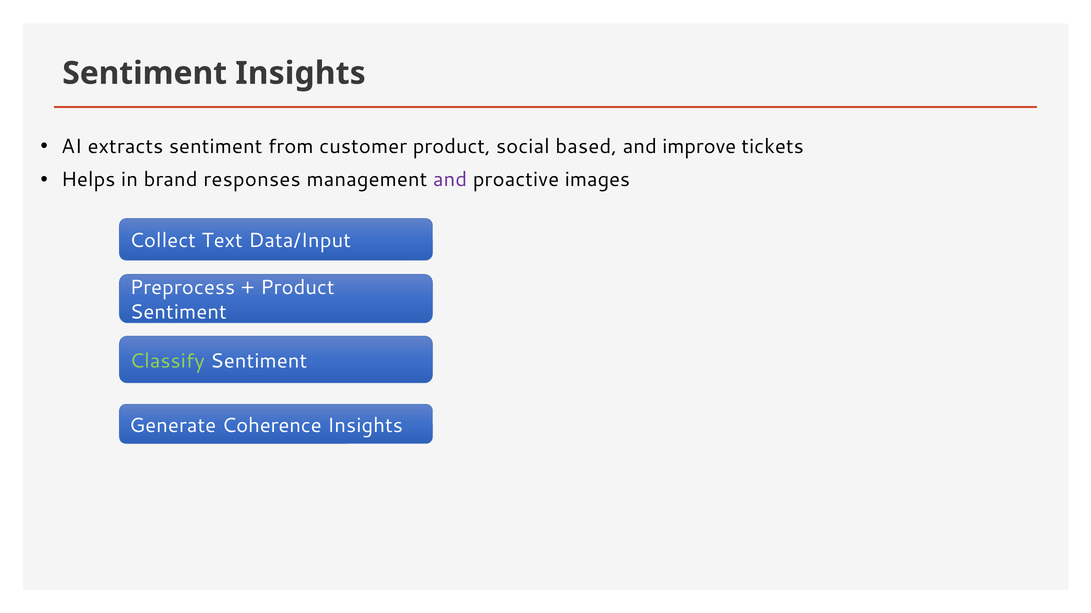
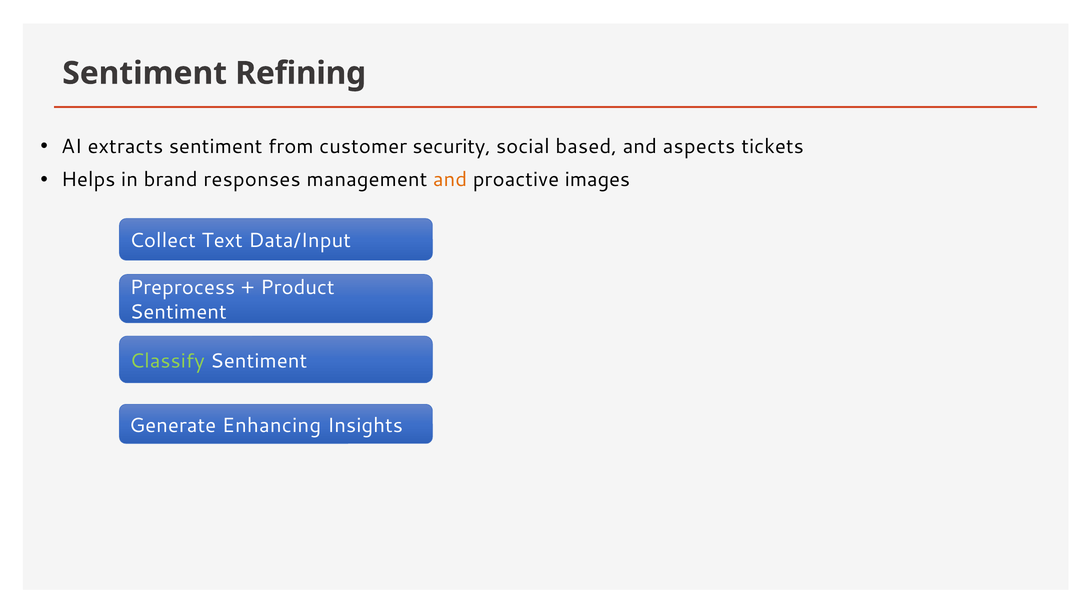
Sentiment Insights: Insights -> Refining
customer product: product -> security
improve: improve -> aspects
and at (450, 180) colour: purple -> orange
Coherence: Coherence -> Enhancing
